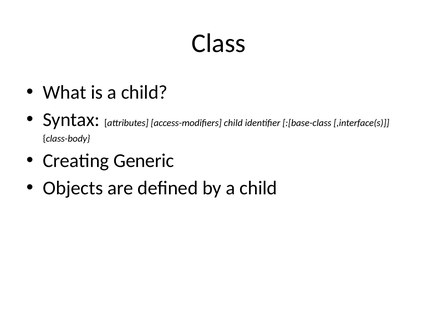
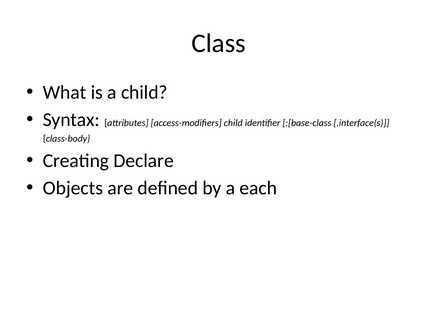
Generic: Generic -> Declare
by a child: child -> each
